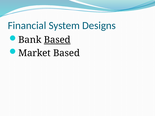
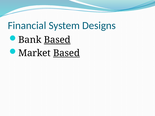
Based at (67, 53) underline: none -> present
